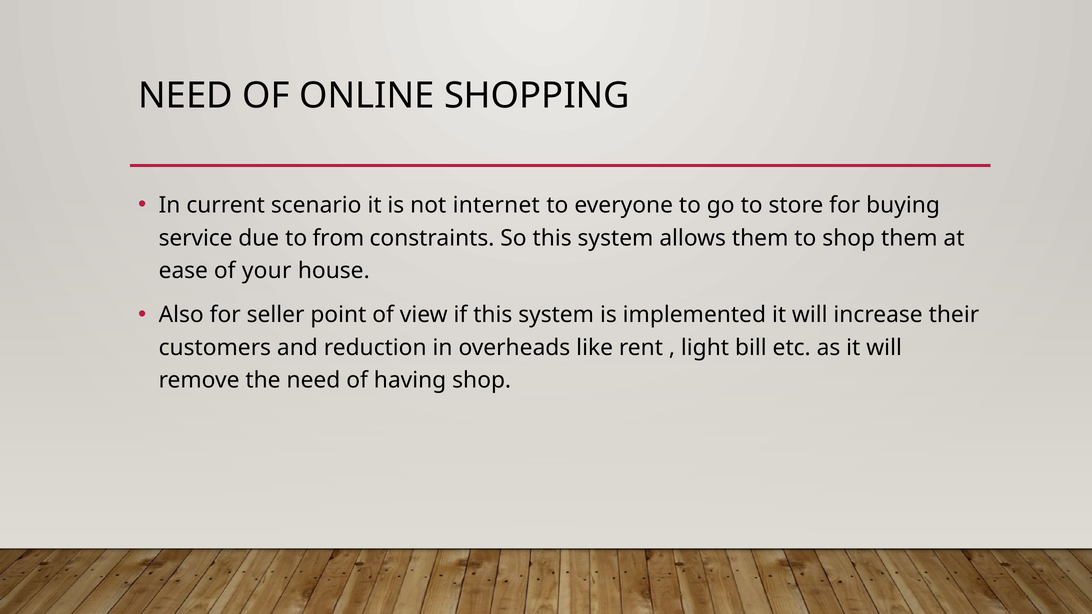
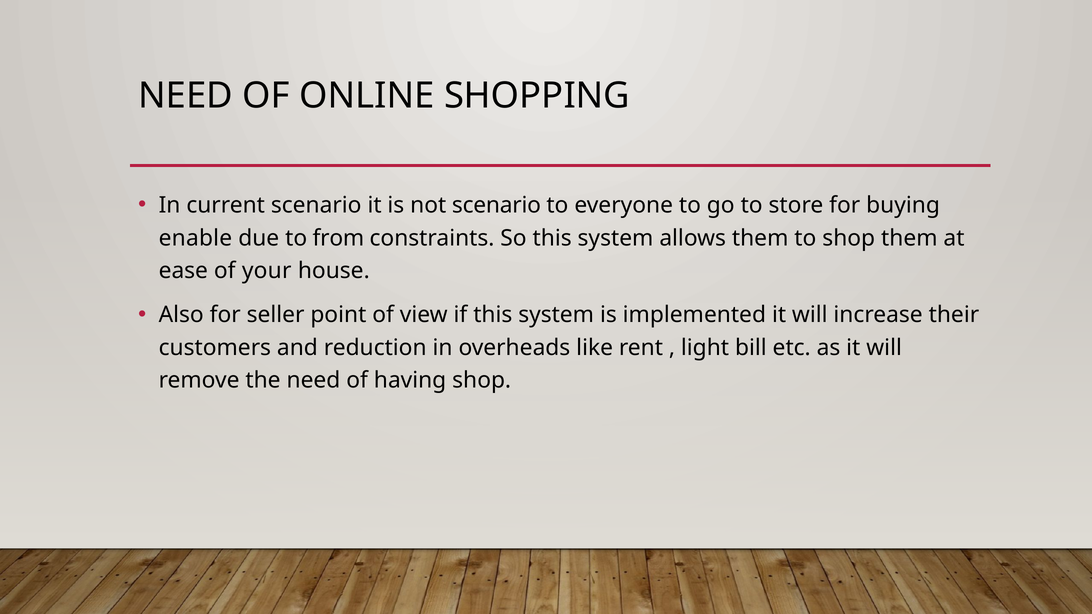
not internet: internet -> scenario
service: service -> enable
